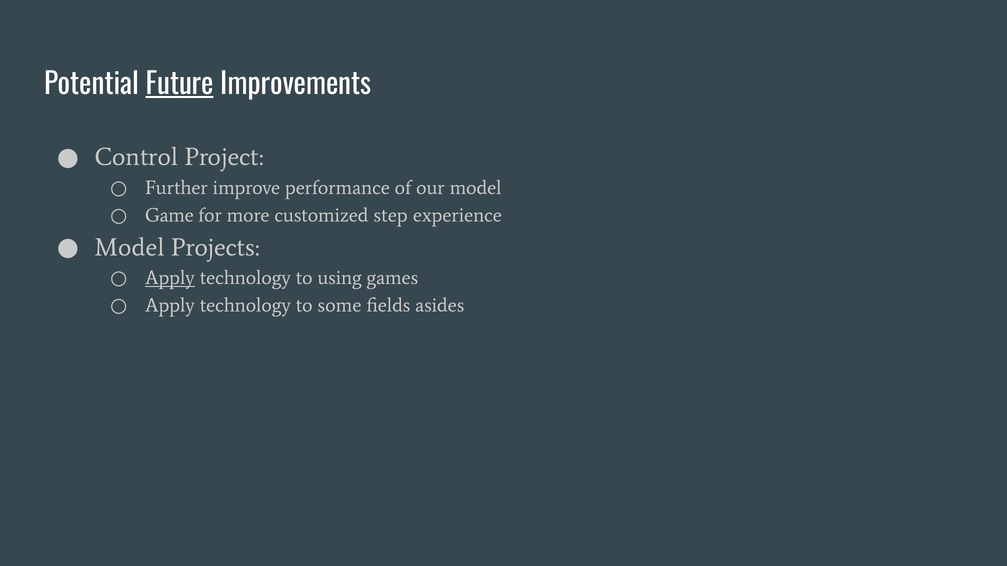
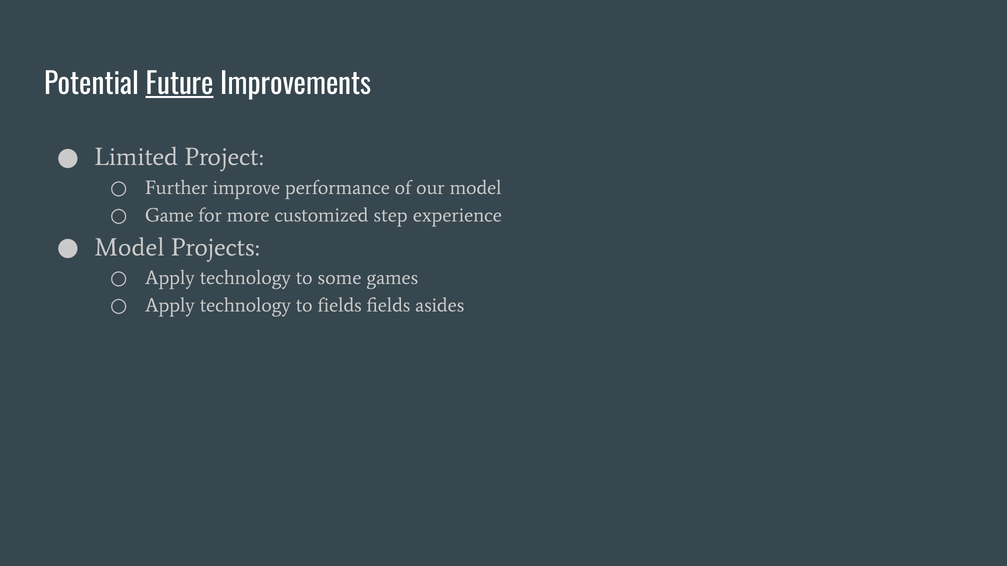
Control: Control -> Limited
Apply at (170, 278) underline: present -> none
using: using -> some
to some: some -> fields
